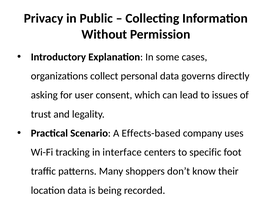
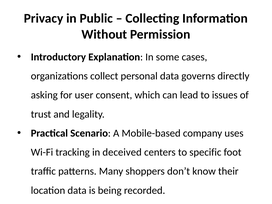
Effects-based: Effects-based -> Mobile-based
interface: interface -> deceived
